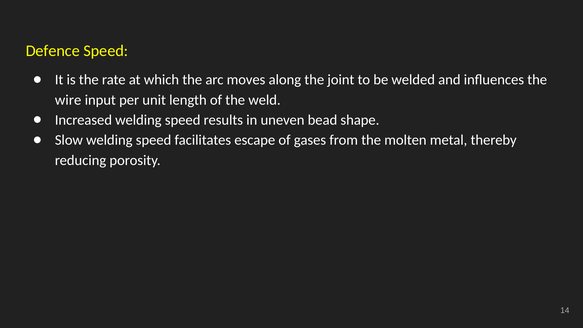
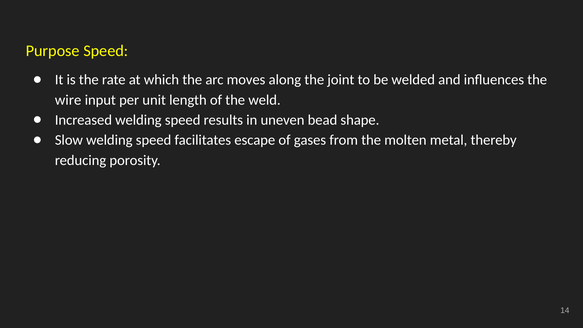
Defence: Defence -> Purpose
